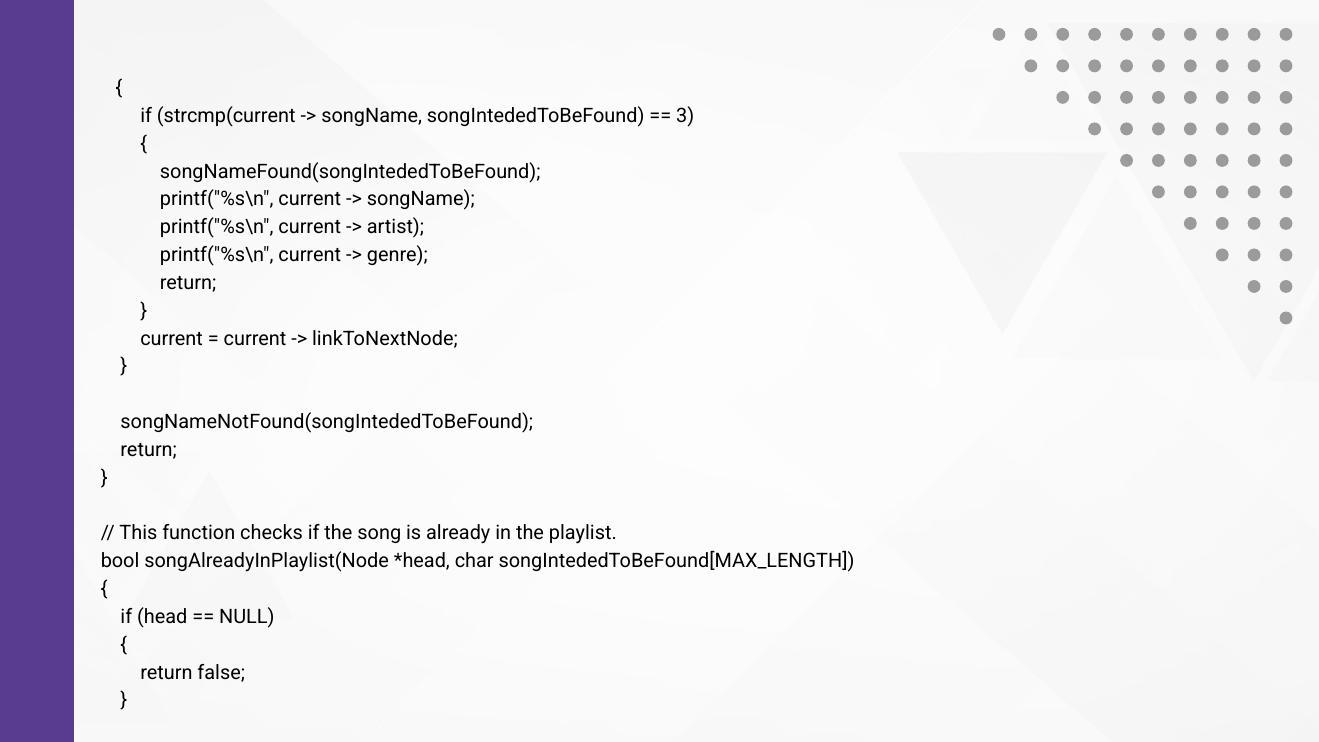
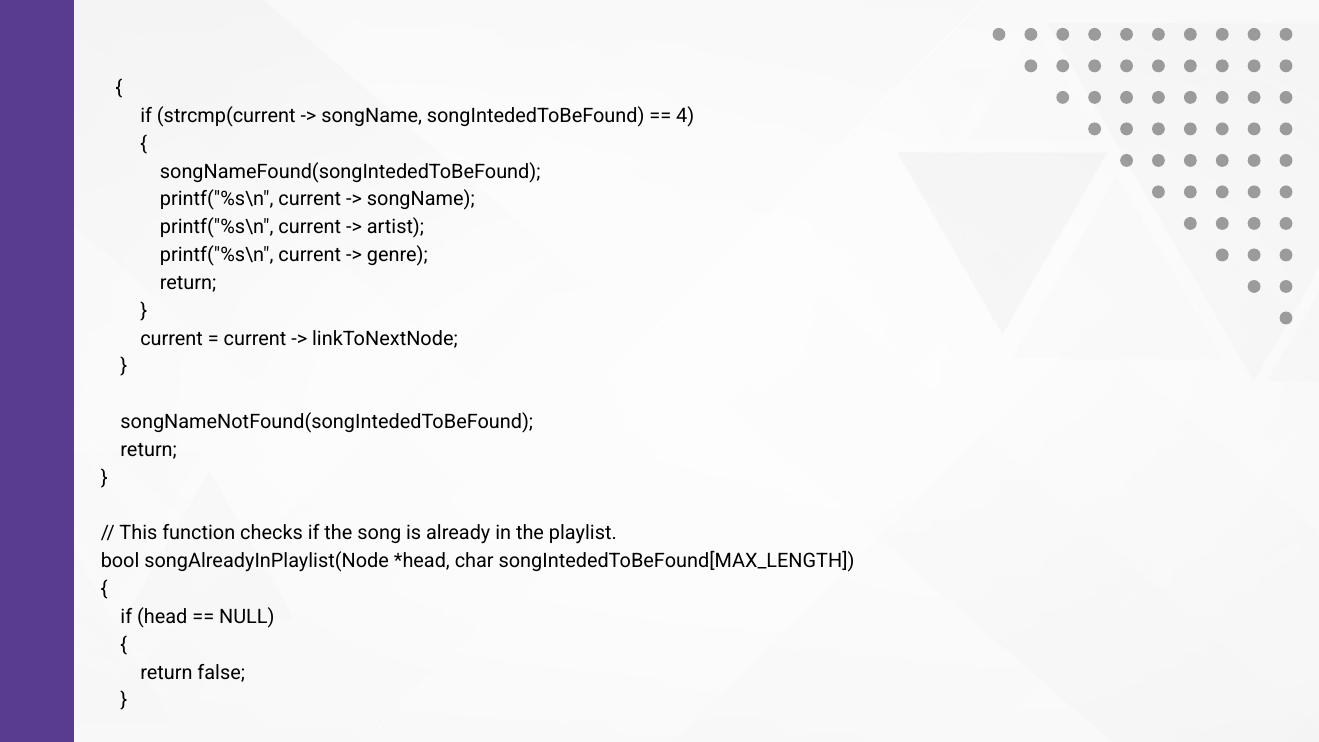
3: 3 -> 4
